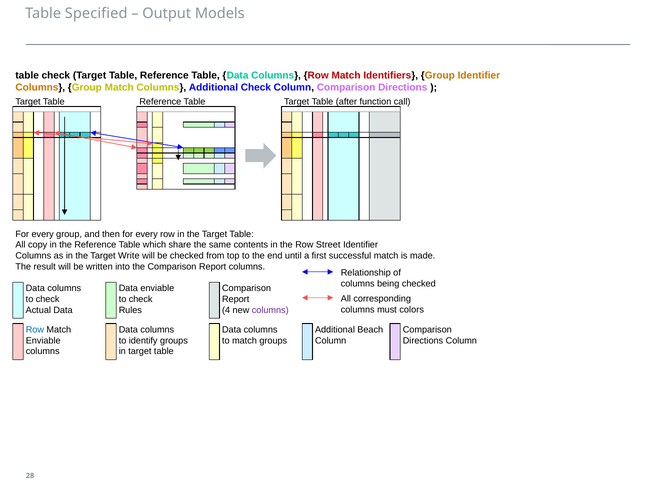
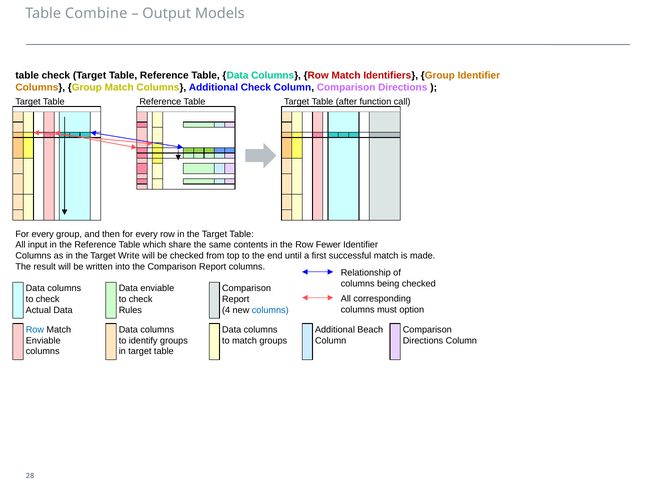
Specified: Specified -> Combine
copy: copy -> input
Street: Street -> Fewer
colors: colors -> option
columns at (270, 310) colour: purple -> blue
